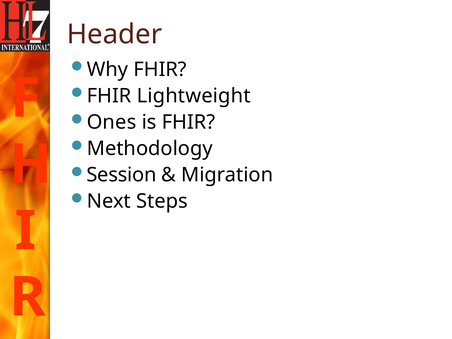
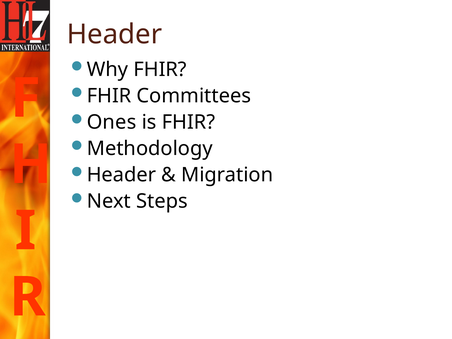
Lightweight: Lightweight -> Committees
Session at (122, 175): Session -> Header
